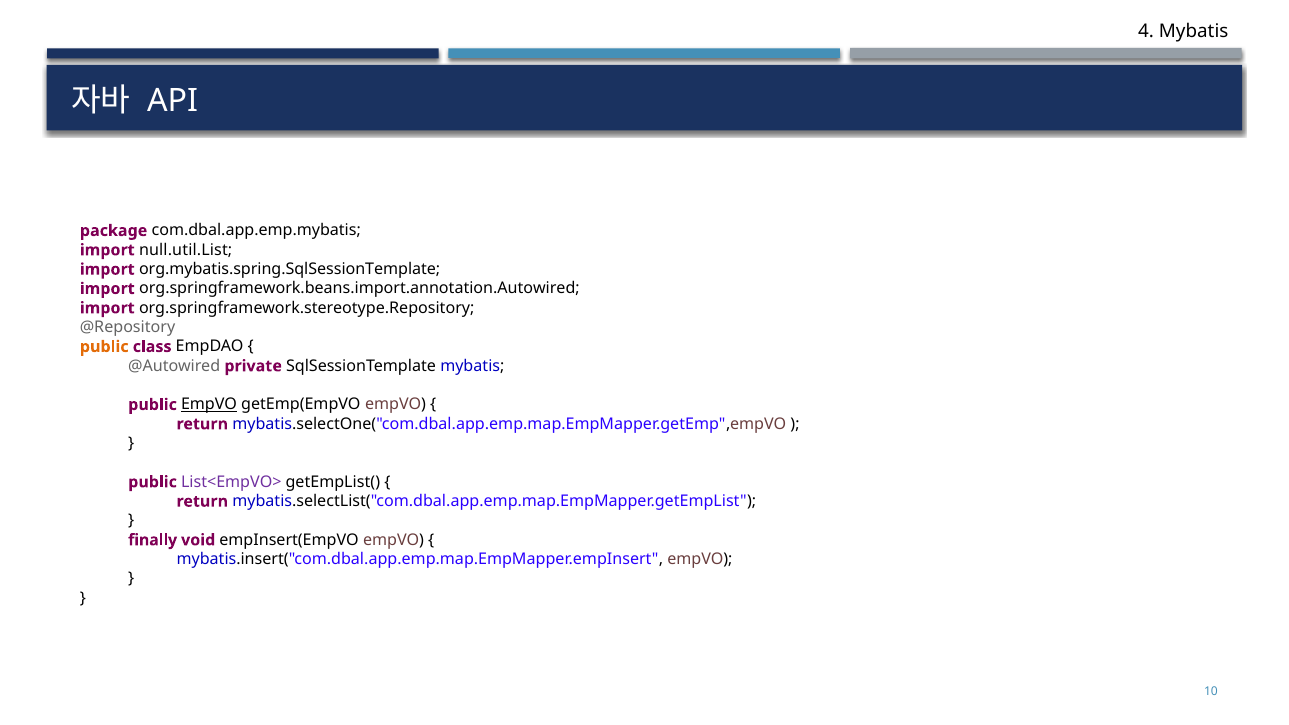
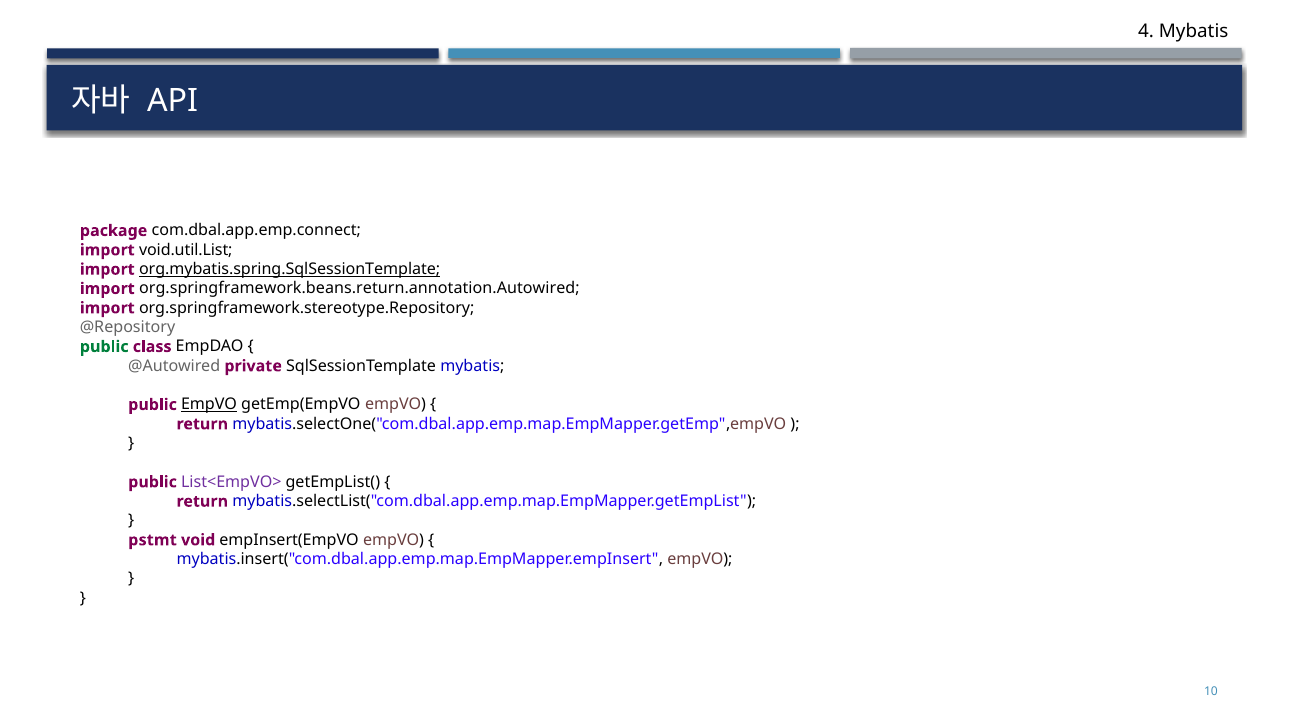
com.dbal.app.emp.mybatis: com.dbal.app.emp.mybatis -> com.dbal.app.emp.connect
null.util.List: null.util.List -> void.util.List
org.mybatis.spring.SqlSessionTemplate underline: none -> present
org.springframework.beans.import.annotation.Autowired: org.springframework.beans.import.annotation.Autowired -> org.springframework.beans.return.annotation.Autowired
public at (104, 347) colour: orange -> green
finally: finally -> pstmt
